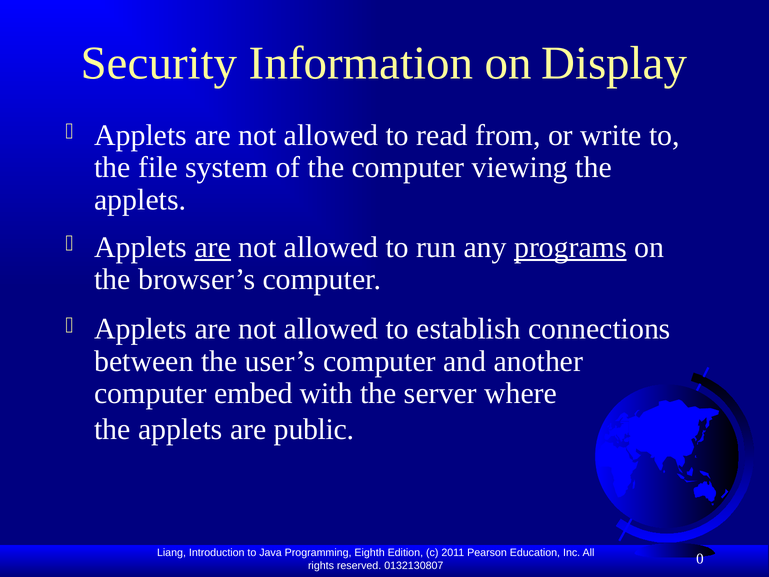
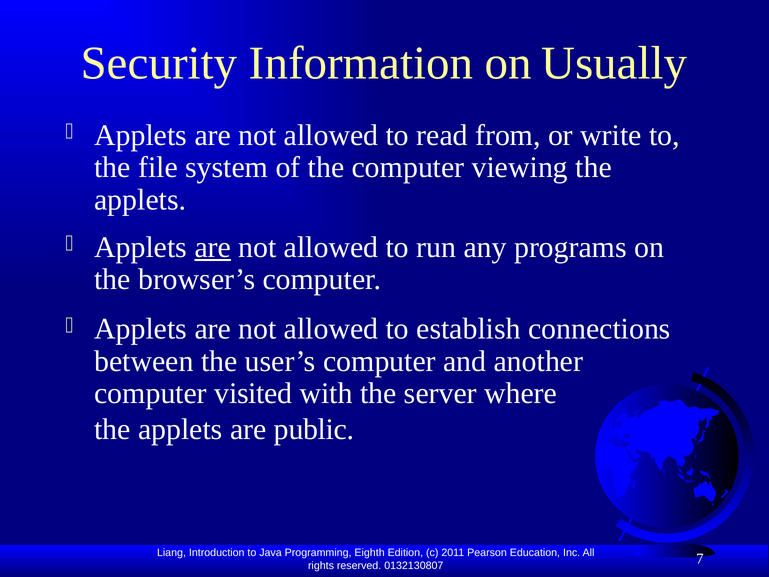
Display: Display -> Usually
programs underline: present -> none
embed: embed -> visited
0: 0 -> 7
